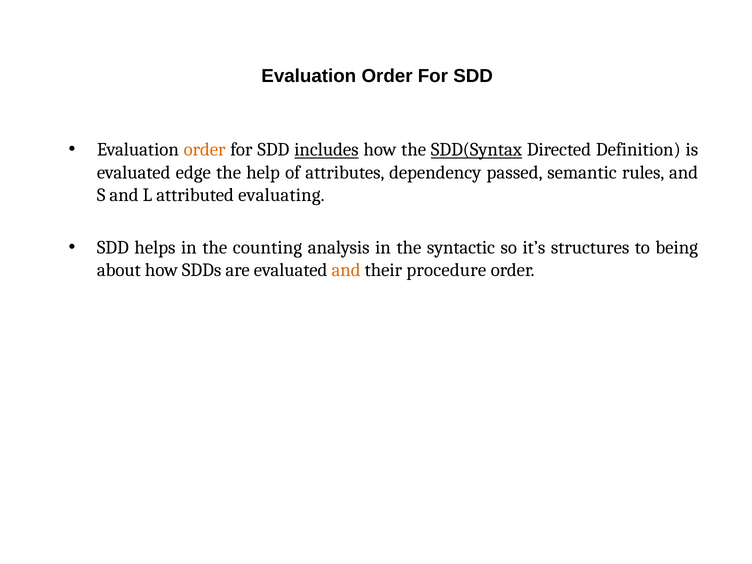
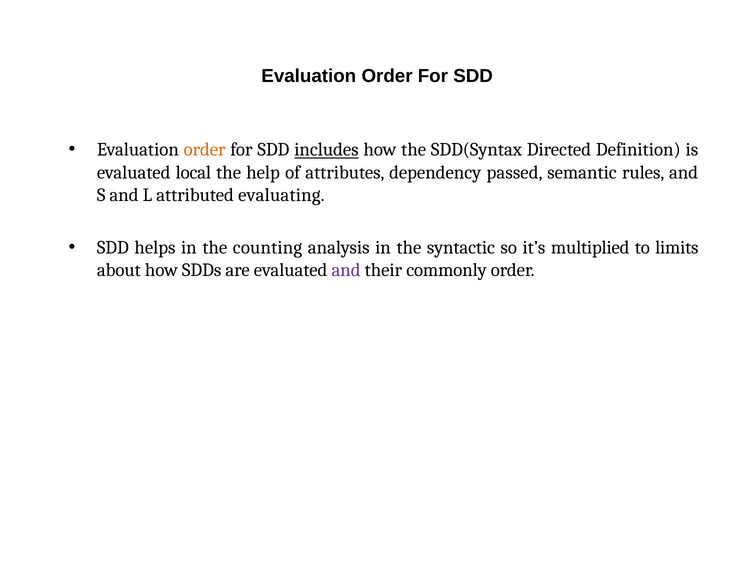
SDD(Syntax underline: present -> none
edge: edge -> local
structures: structures -> multiplied
being: being -> limits
and at (346, 270) colour: orange -> purple
procedure: procedure -> commonly
